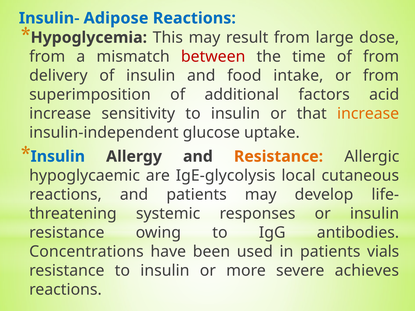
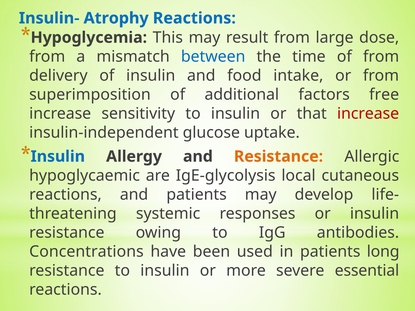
Adipose: Adipose -> Atrophy
between colour: red -> blue
acid: acid -> free
increase at (368, 114) colour: orange -> red
vials: vials -> long
achieves: achieves -> essential
